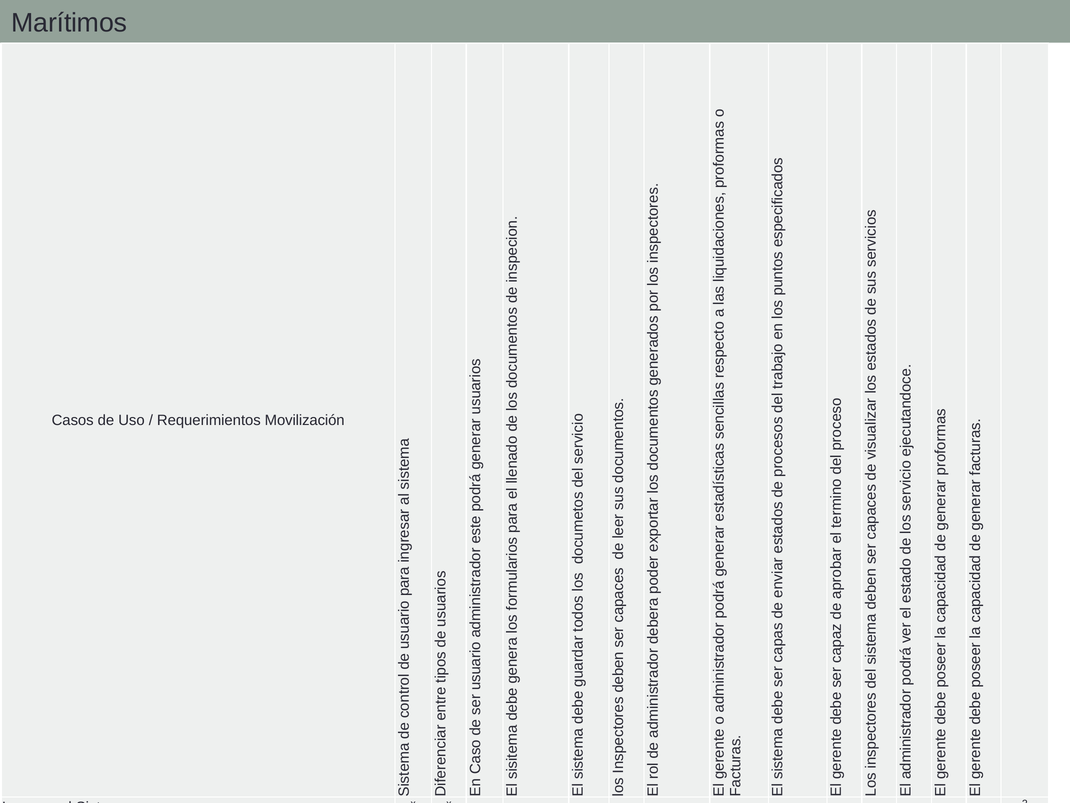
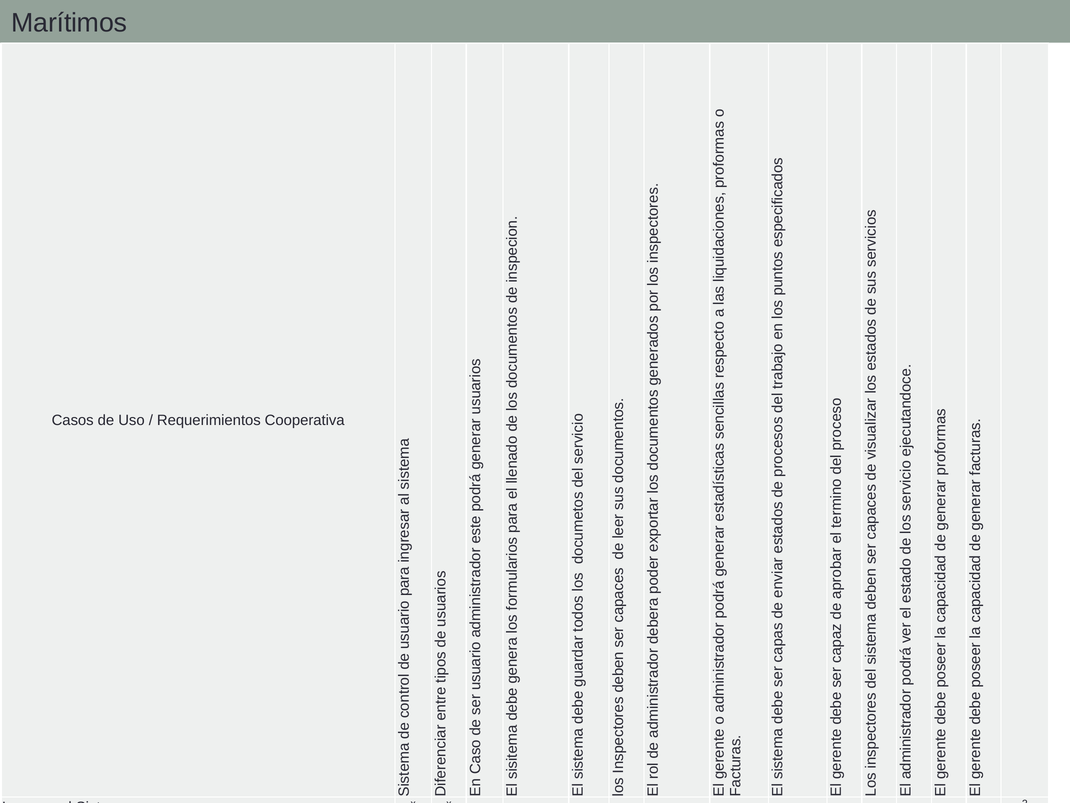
Movilización: Movilización -> Cooperativa
